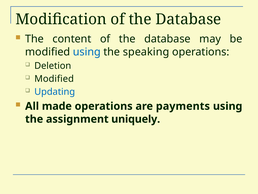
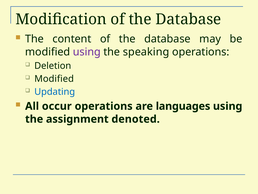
using at (87, 52) colour: blue -> purple
made: made -> occur
payments: payments -> languages
uniquely: uniquely -> denoted
